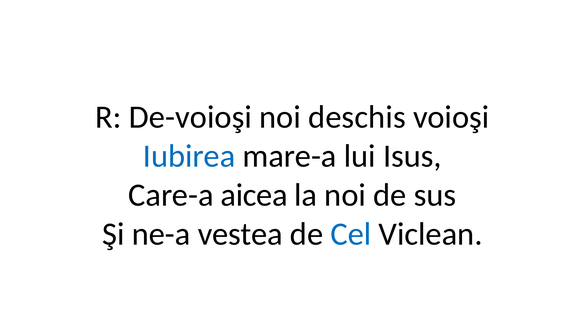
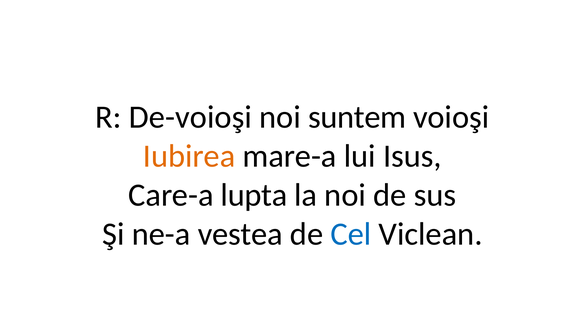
deschis: deschis -> suntem
Iubirea colour: blue -> orange
aicea: aicea -> lupta
